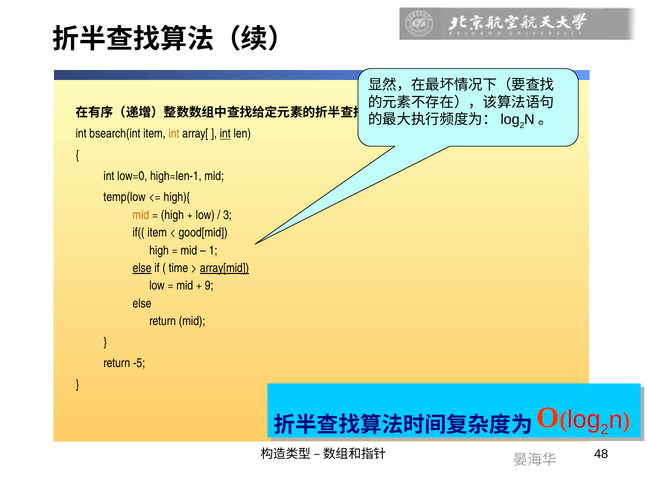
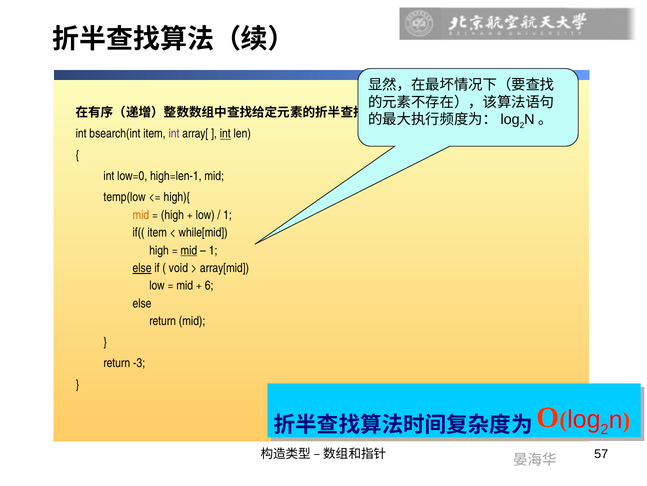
int at (174, 134) colour: orange -> purple
3 at (228, 215): 3 -> 1
good[mid: good[mid -> while[mid
mid at (189, 250) underline: none -> present
time: time -> void
array[mid underline: present -> none
9: 9 -> 6
-5: -5 -> -3
48: 48 -> 57
